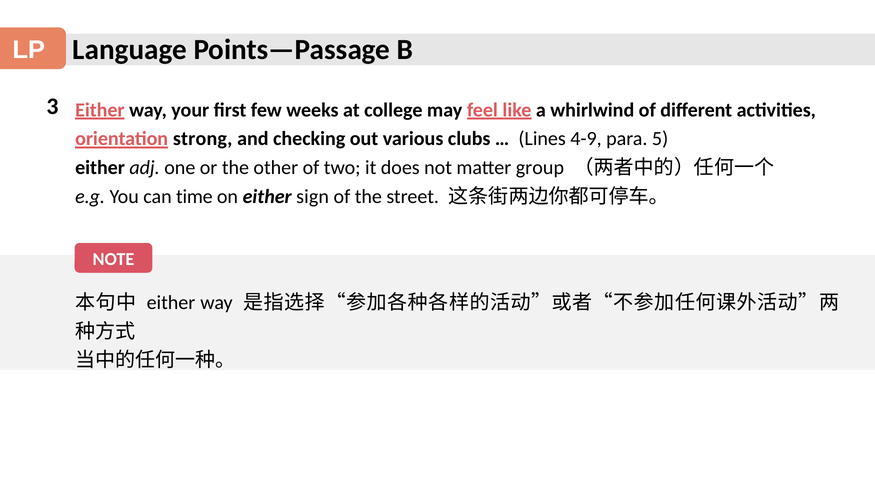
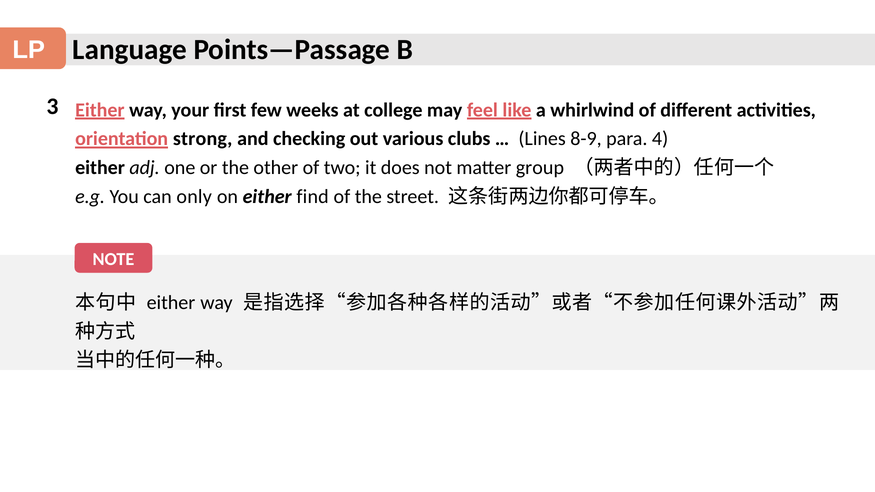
4-9: 4-9 -> 8-9
5: 5 -> 4
time: time -> only
sign: sign -> find
